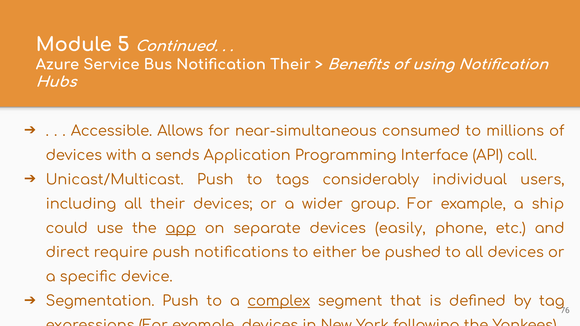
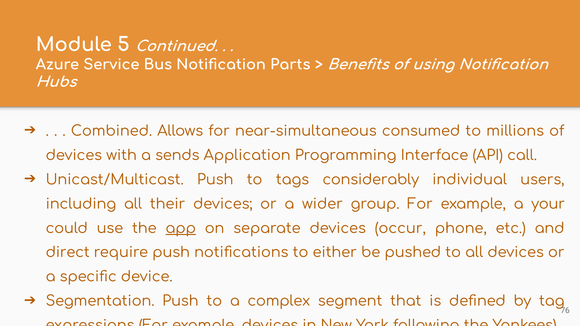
Notification Their: Their -> Parts
Accessible: Accessible -> Combined
ship: ship -> your
easily: easily -> occur
complex underline: present -> none
